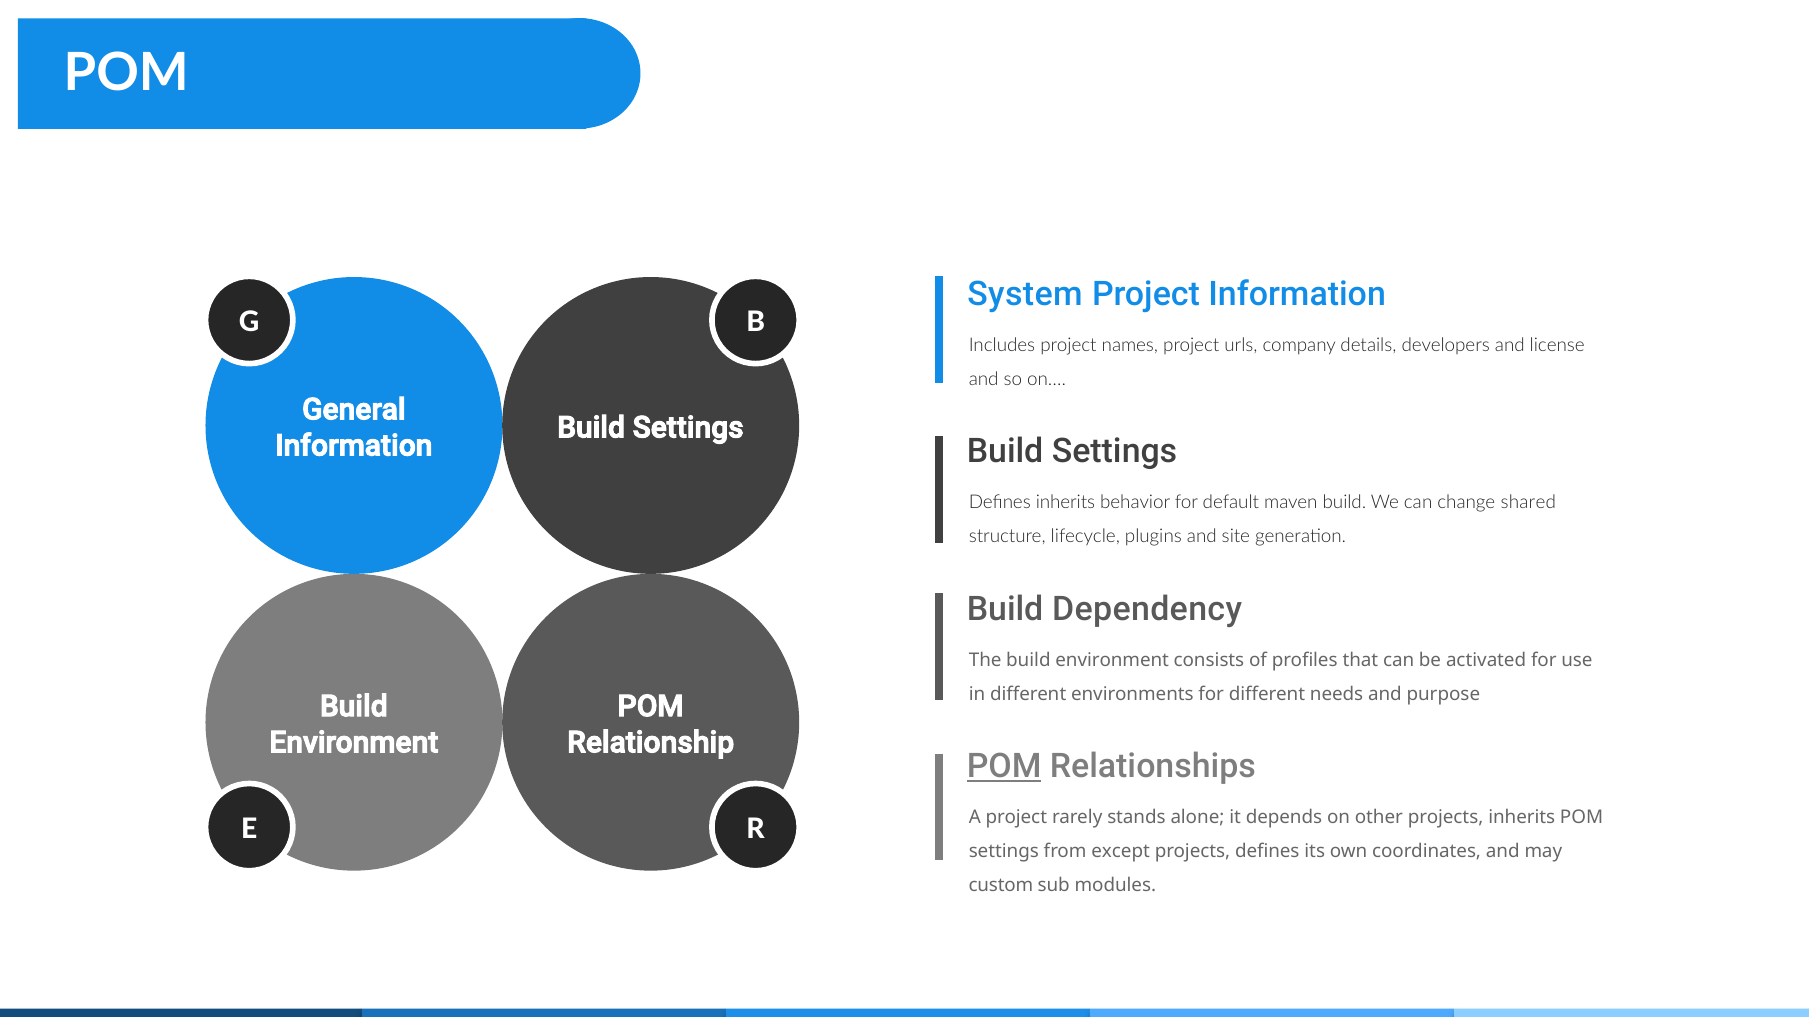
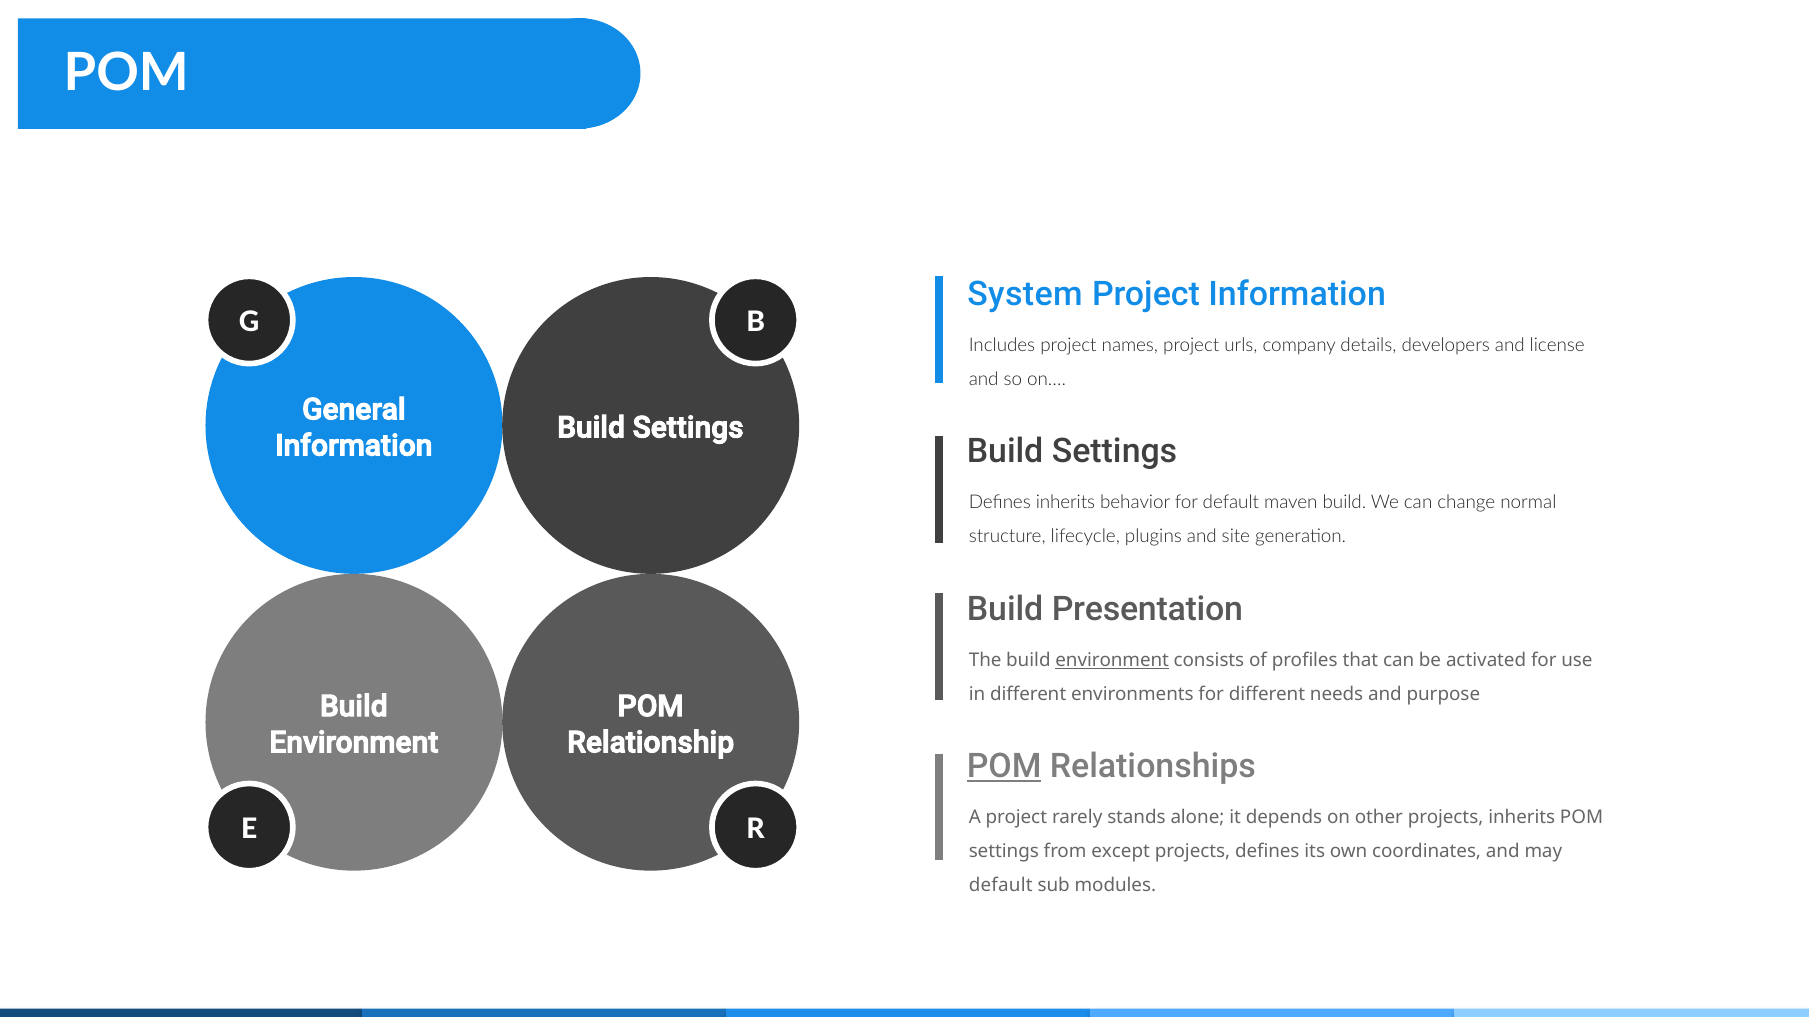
shared: shared -> normal
Dependency: Dependency -> Presentation
environment at (1112, 660) underline: none -> present
custom at (1001, 886): custom -> default
